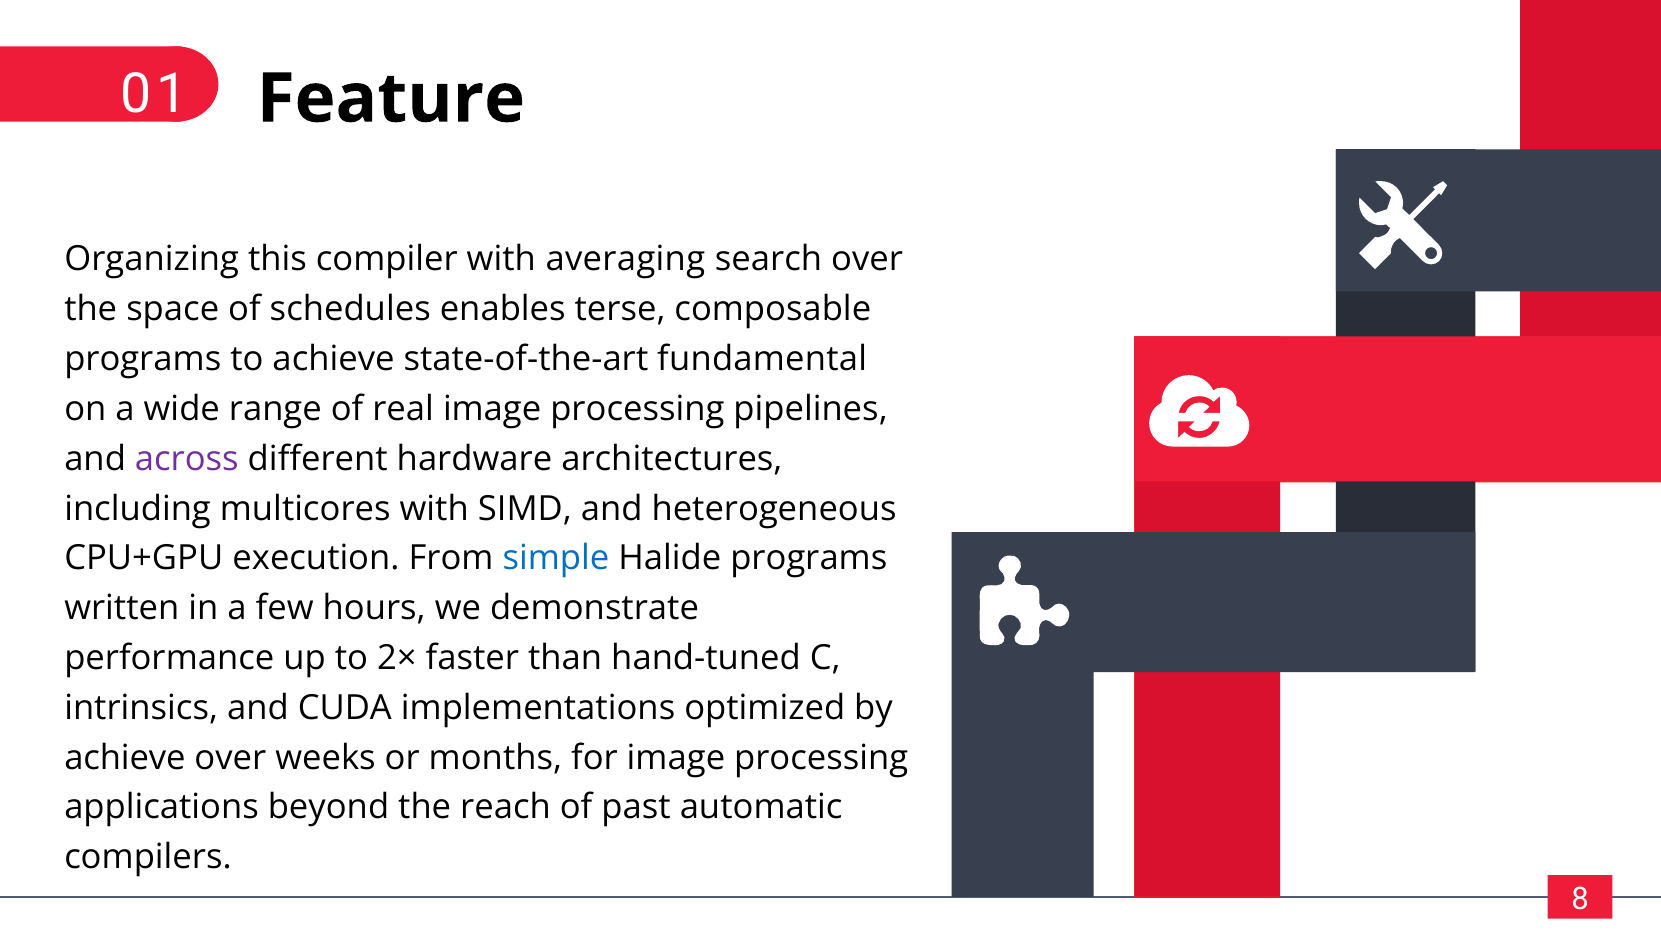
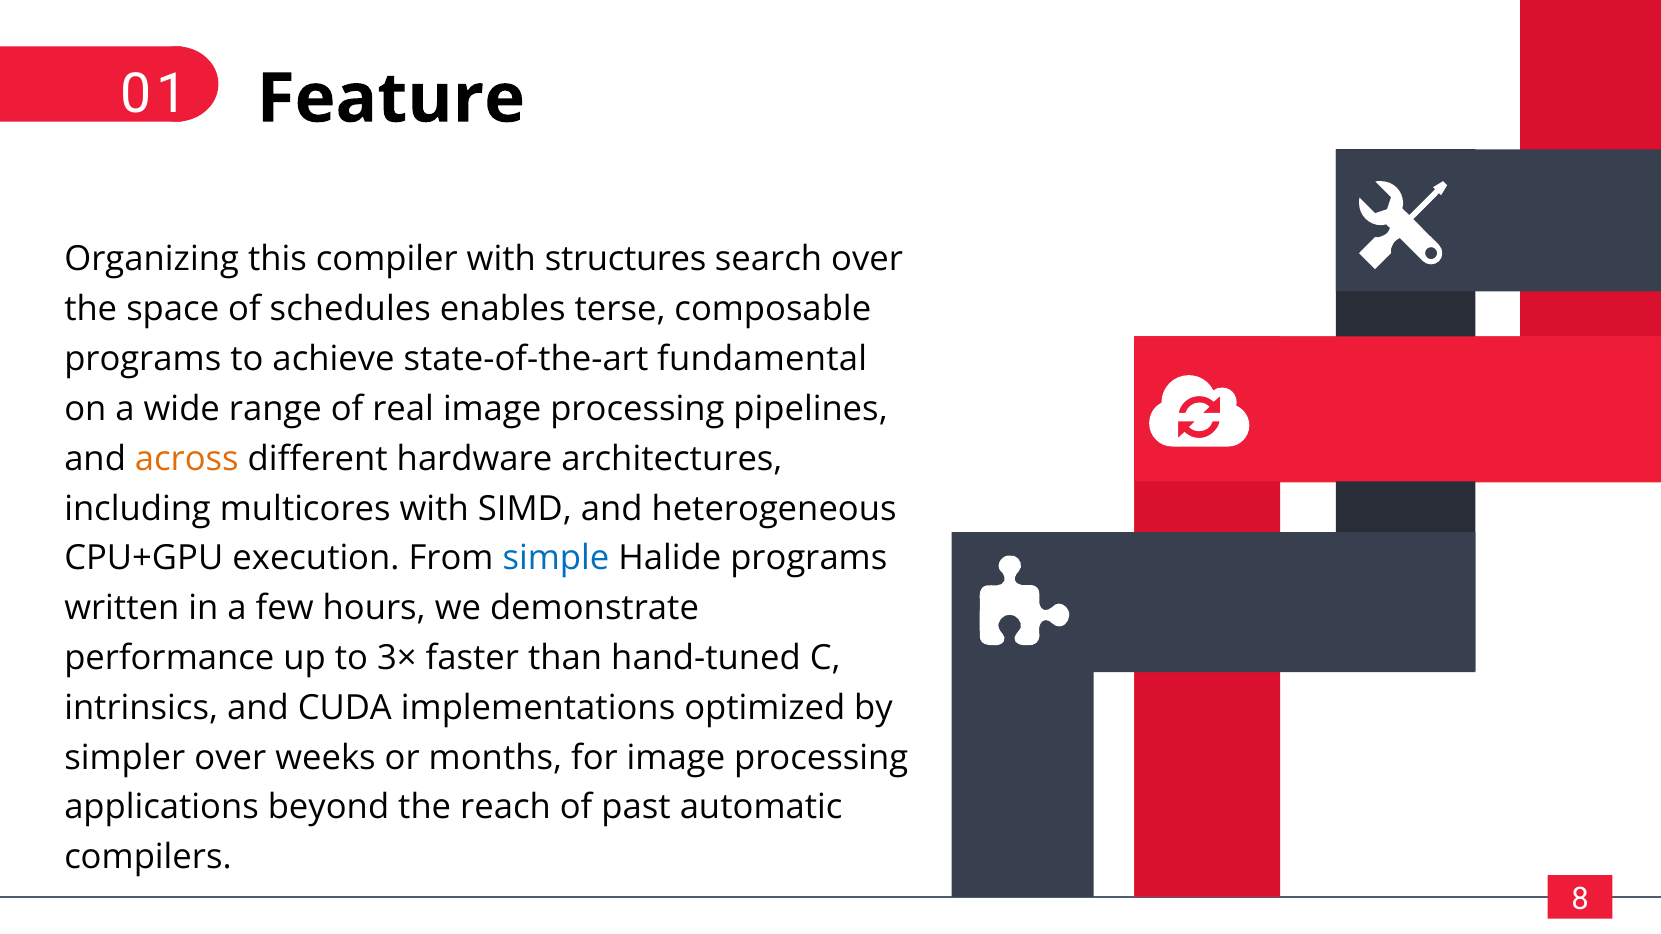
averaging: averaging -> structures
across colour: purple -> orange
2×: 2× -> 3×
achieve at (125, 758): achieve -> simpler
